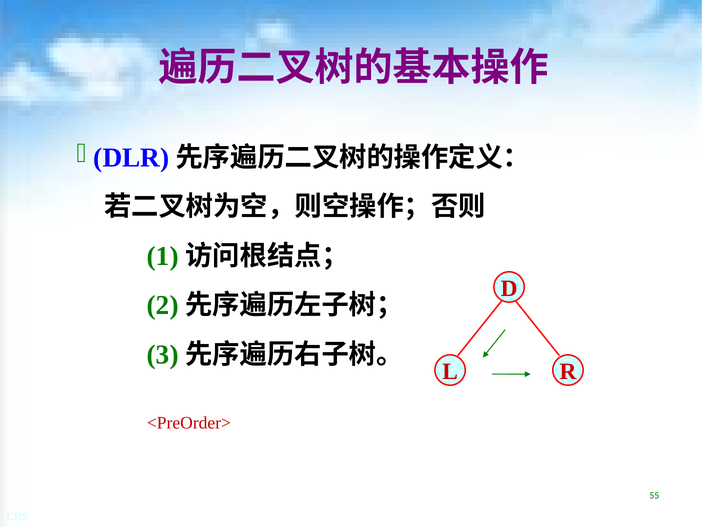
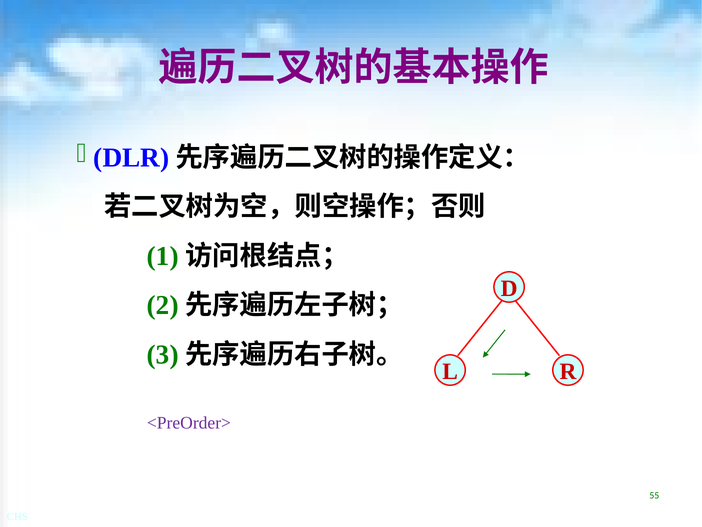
<PreOrder> colour: red -> purple
